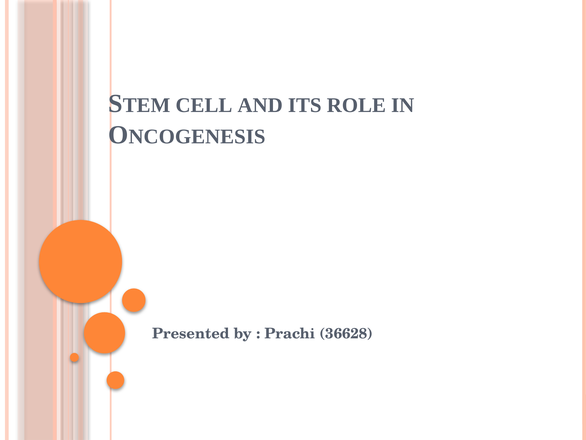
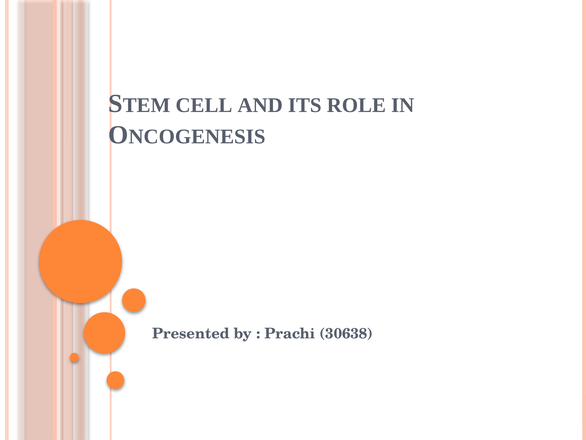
36628: 36628 -> 30638
